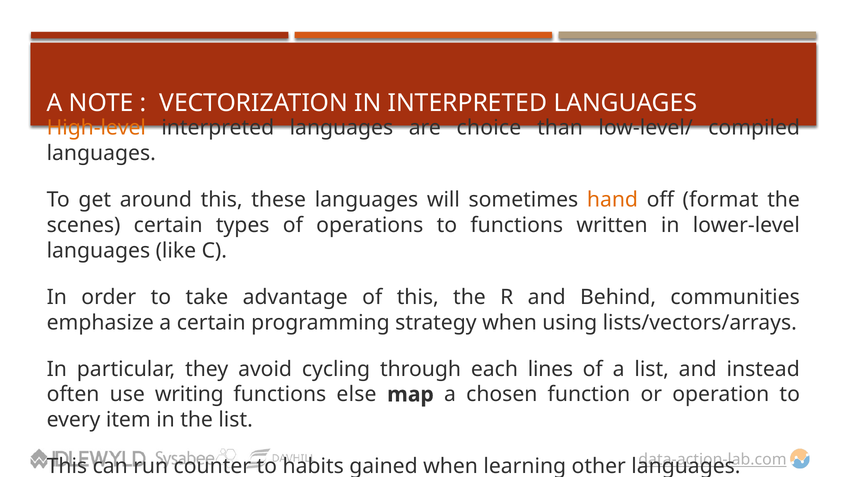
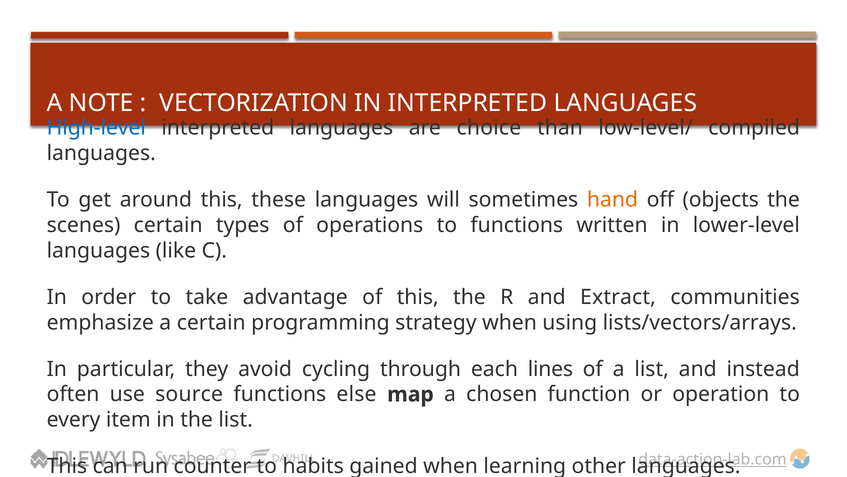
High-level colour: orange -> blue
format: format -> objects
Behind: Behind -> Extract
writing: writing -> source
